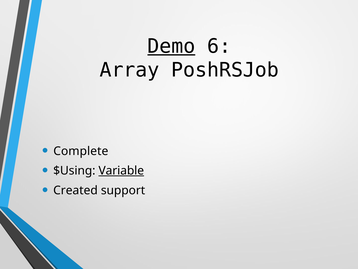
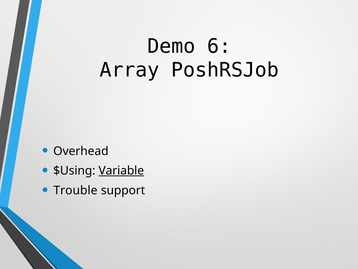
Demo underline: present -> none
Complete: Complete -> Overhead
Created: Created -> Trouble
